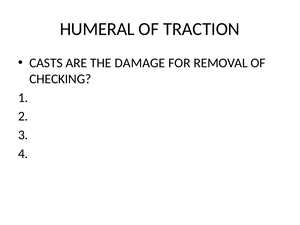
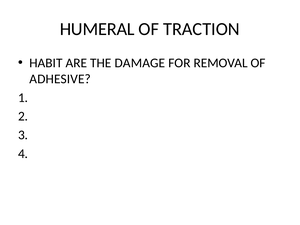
CASTS: CASTS -> HABIT
CHECKING: CHECKING -> ADHESIVE
